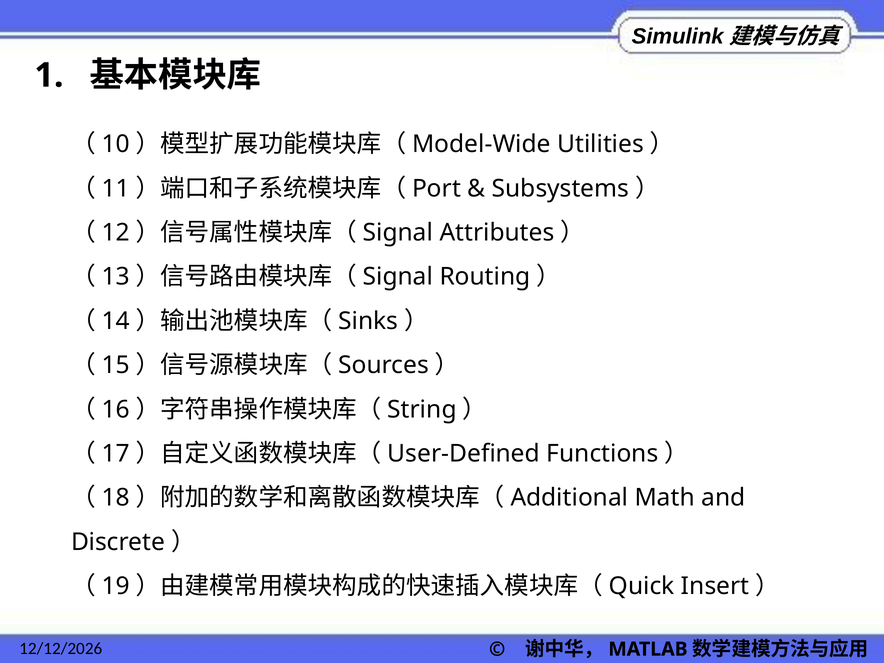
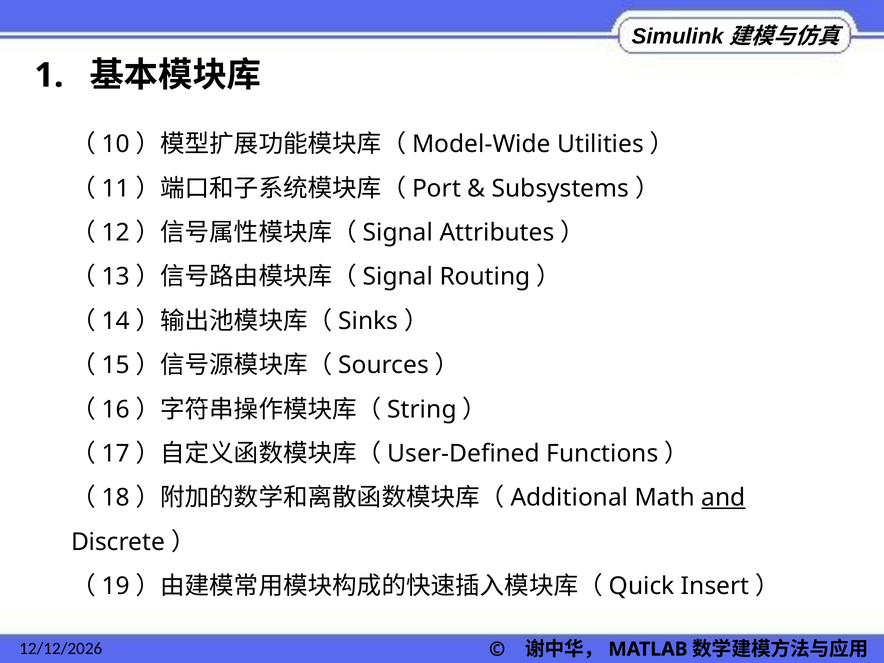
and underline: none -> present
